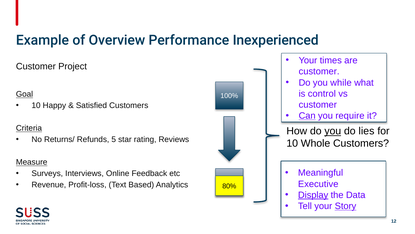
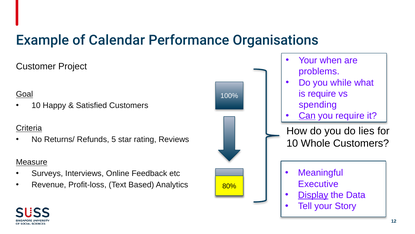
Overview: Overview -> Calendar
Inexperienced: Inexperienced -> Organisations
times: times -> when
customer at (319, 71): customer -> problems
is control: control -> require
customer at (318, 105): customer -> spending
you at (333, 131) underline: present -> none
Story underline: present -> none
